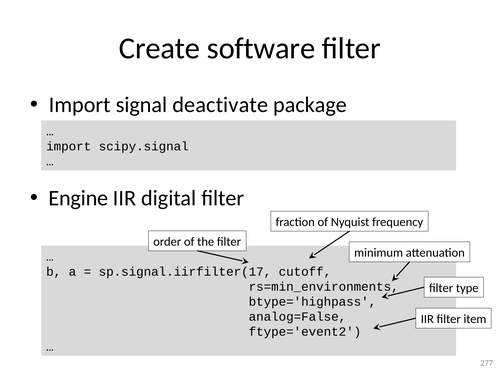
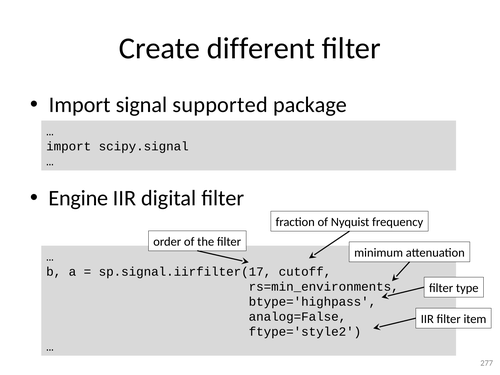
software: software -> different
deactivate: deactivate -> supported
ftype='event2: ftype='event2 -> ftype='style2
